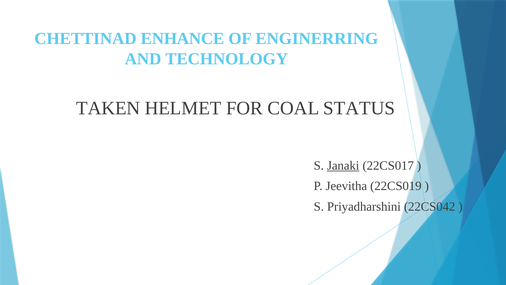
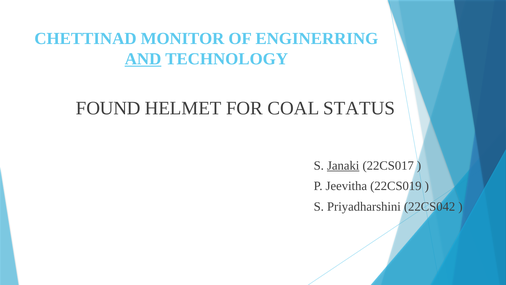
ENHANCE: ENHANCE -> MONITOR
AND underline: none -> present
TAKEN: TAKEN -> FOUND
